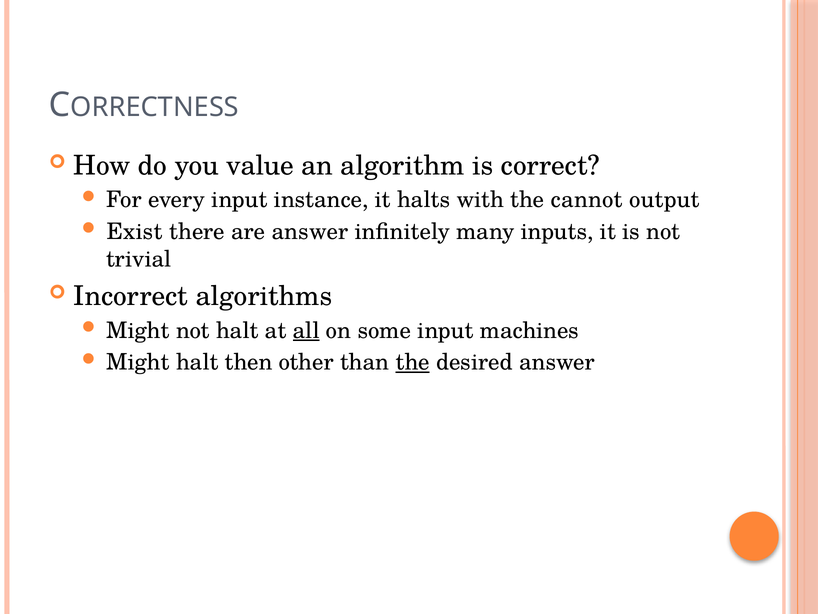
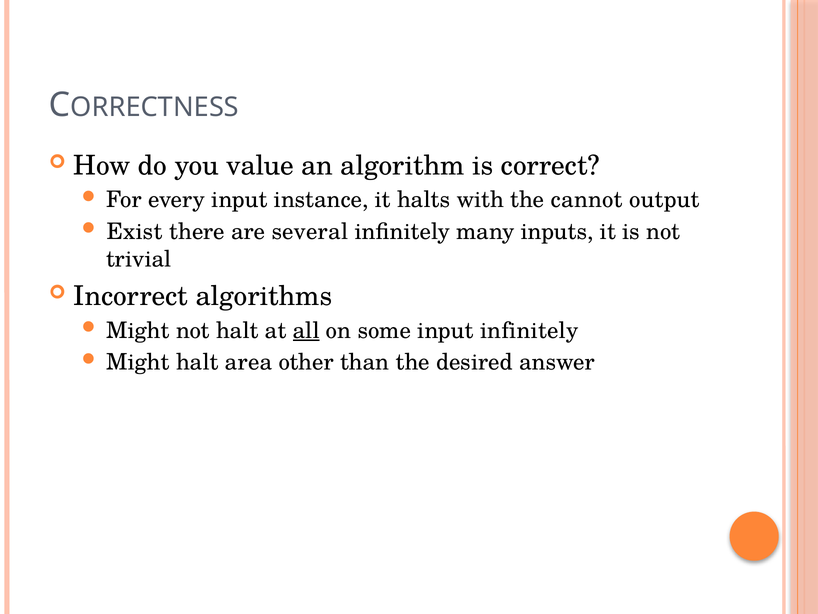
are answer: answer -> several
input machines: machines -> infinitely
then: then -> area
the at (413, 362) underline: present -> none
